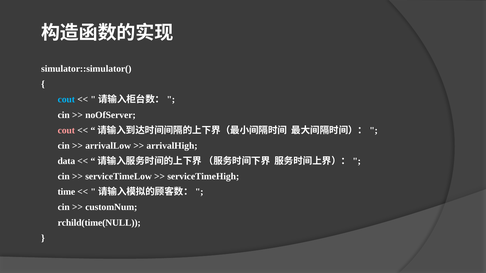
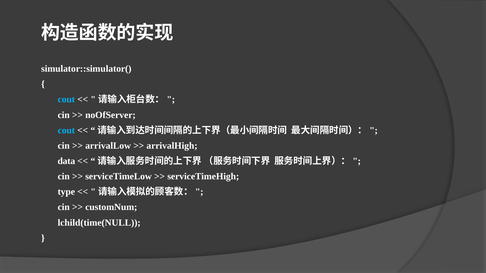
cout at (66, 130) colour: pink -> light blue
time: time -> type
rchild(time(NULL: rchild(time(NULL -> lchild(time(NULL
